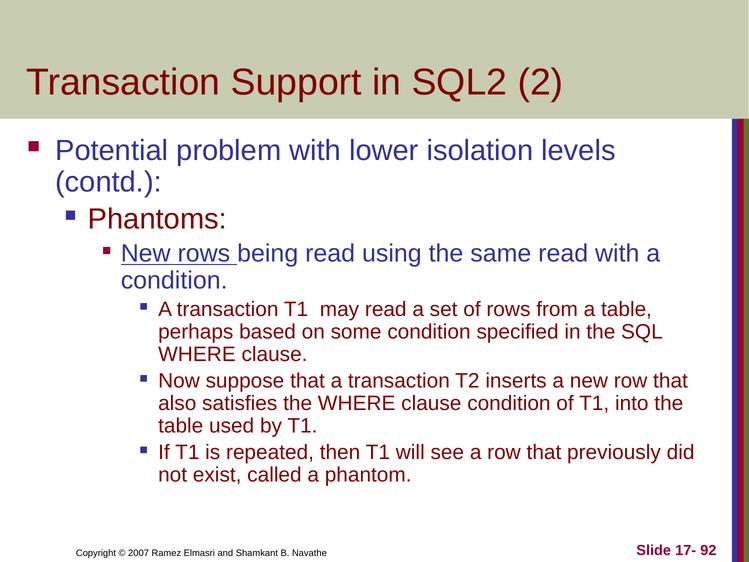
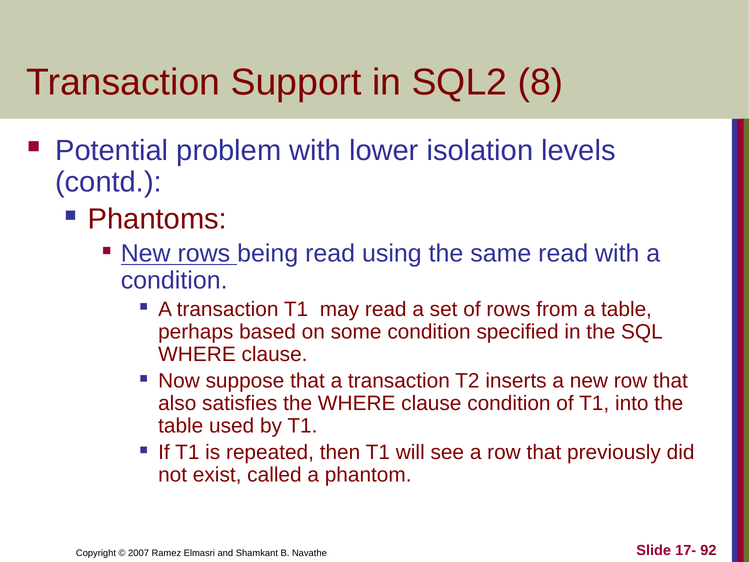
2: 2 -> 8
